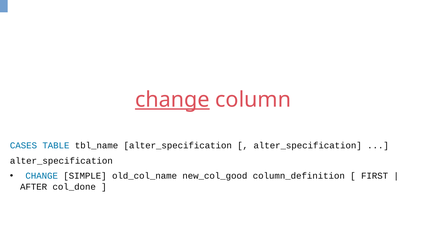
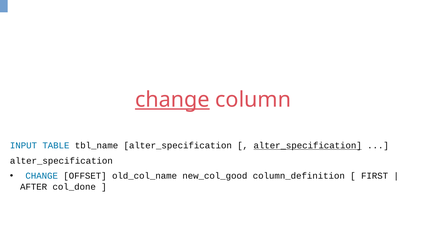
CASES: CASES -> INPUT
alter_specification at (308, 146) underline: none -> present
SIMPLE: SIMPLE -> OFFSET
